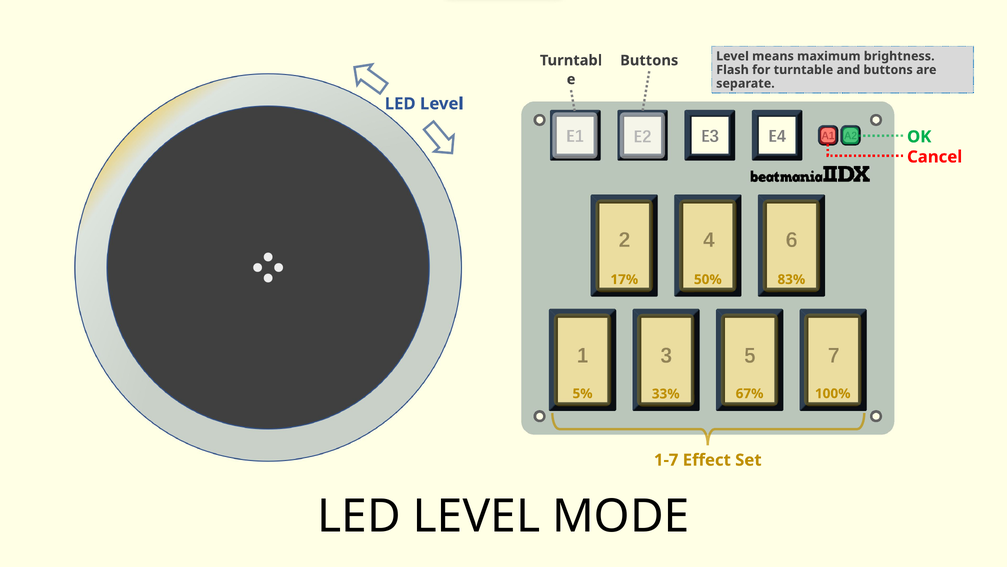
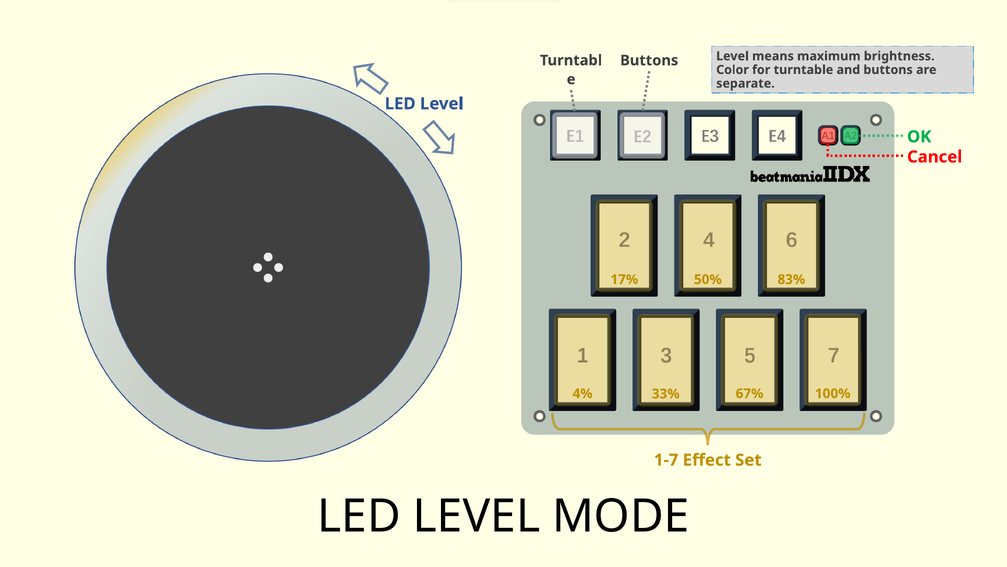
Flash: Flash -> Color
5%: 5% -> 4%
